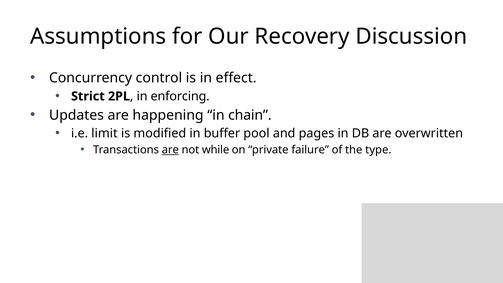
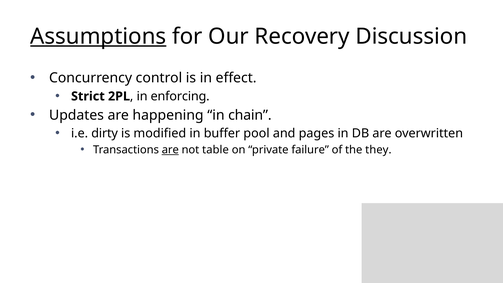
Assumptions underline: none -> present
limit: limit -> dirty
while: while -> table
type: type -> they
